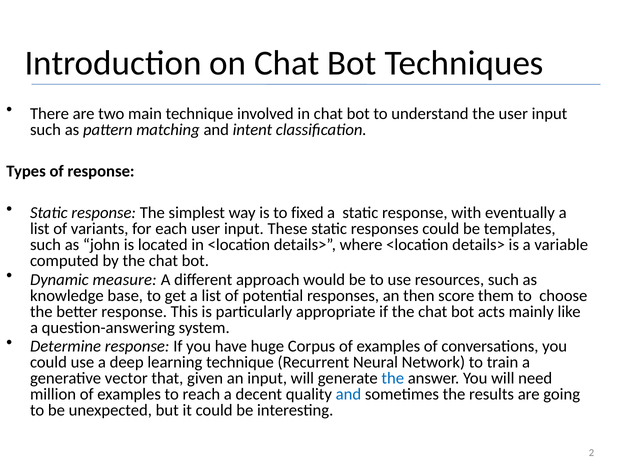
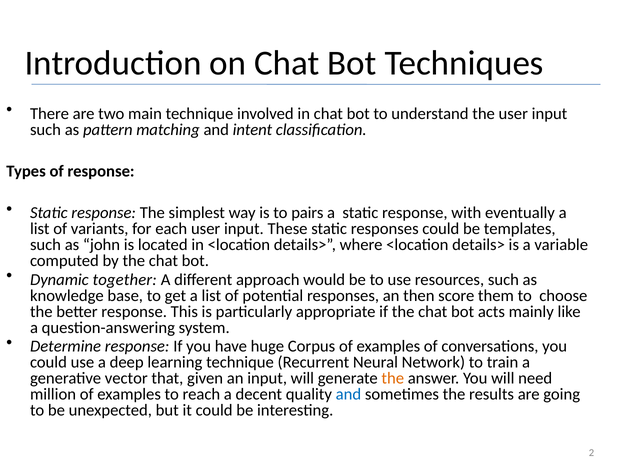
fixed: fixed -> pairs
measure: measure -> together
the at (393, 378) colour: blue -> orange
